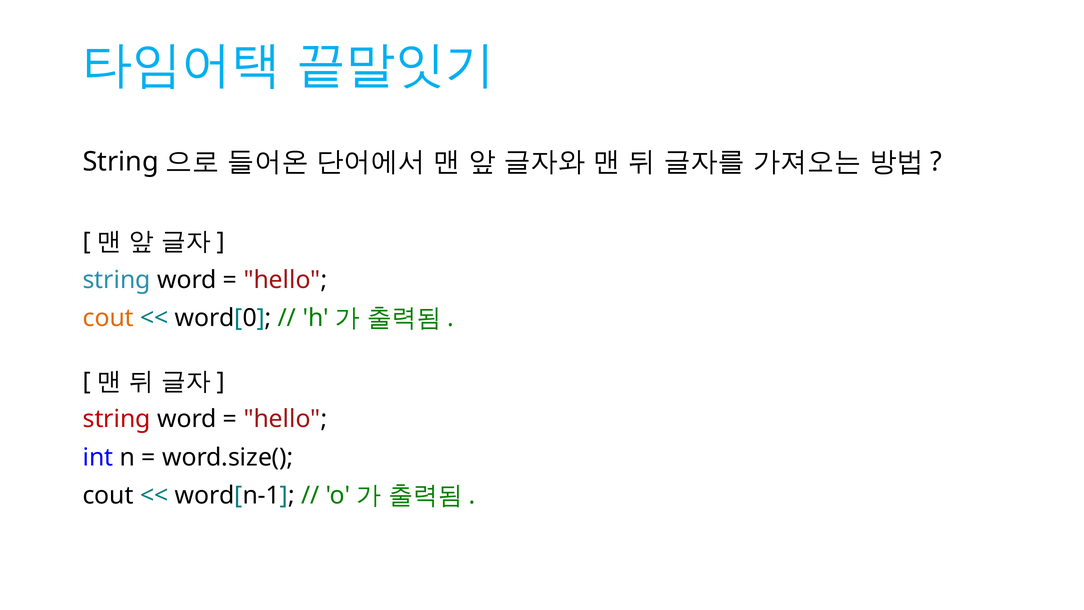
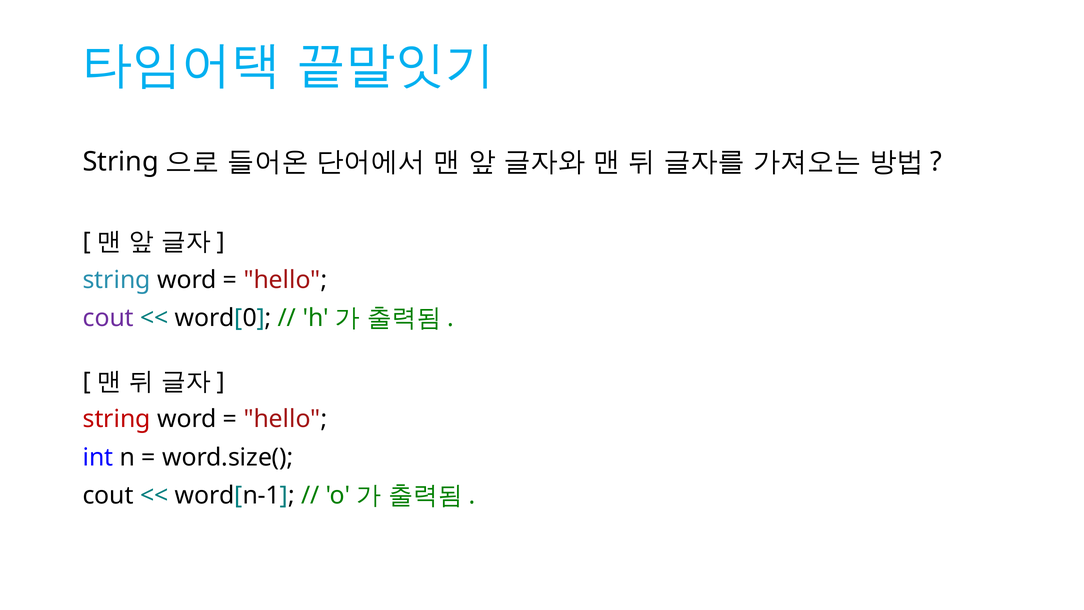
cout at (108, 318) colour: orange -> purple
